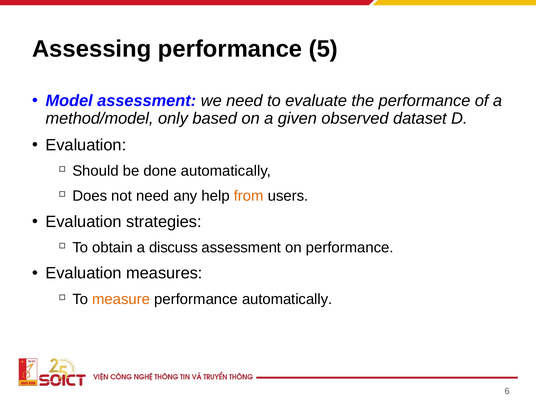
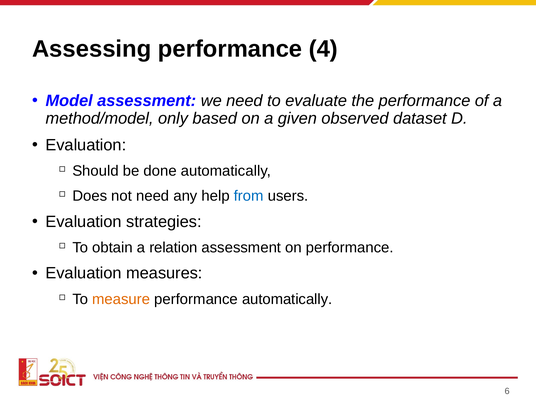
5: 5 -> 4
from colour: orange -> blue
discuss: discuss -> relation
